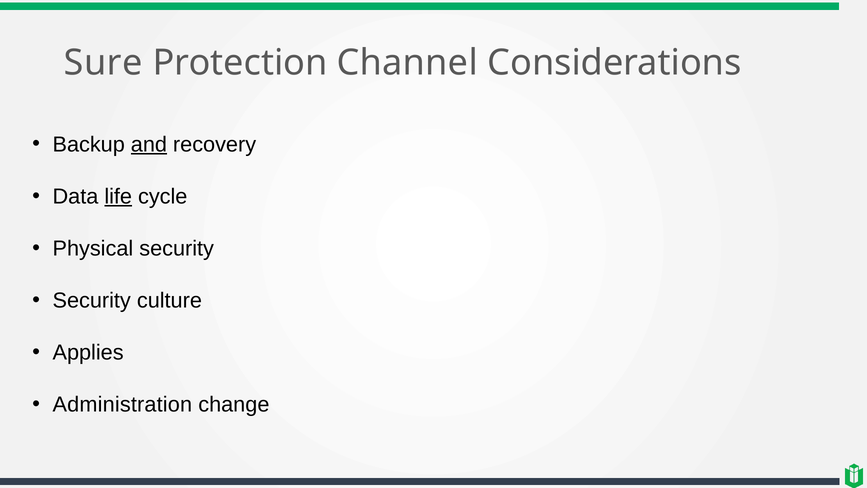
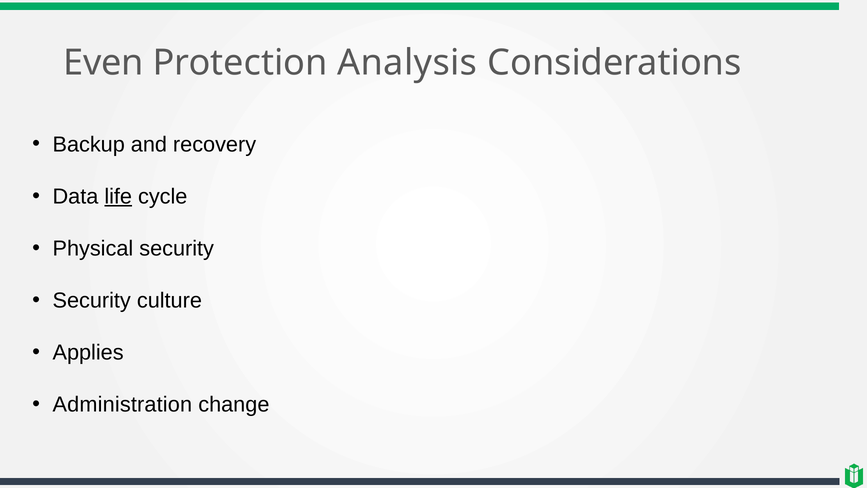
Sure: Sure -> Even
Channel: Channel -> Analysis
and underline: present -> none
